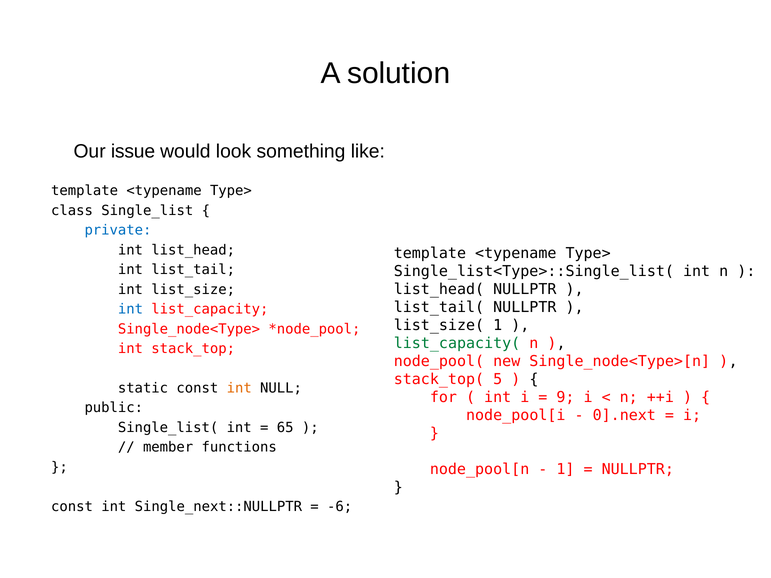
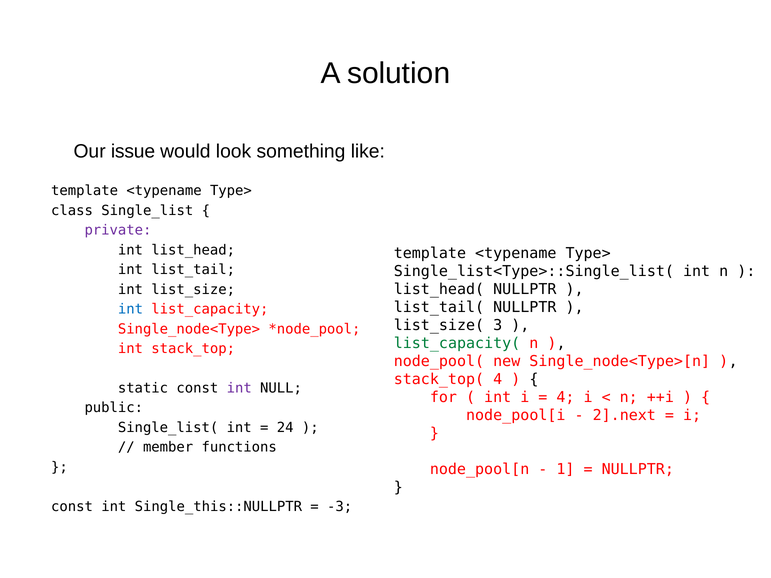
private colour: blue -> purple
list_size( 1: 1 -> 3
stack_top( 5: 5 -> 4
int at (239, 388) colour: orange -> purple
9 at (565, 398): 9 -> 4
0].next: 0].next -> 2].next
65: 65 -> 24
Single_next::NULLPTR: Single_next::NULLPTR -> Single_this::NULLPTR
-6: -6 -> -3
